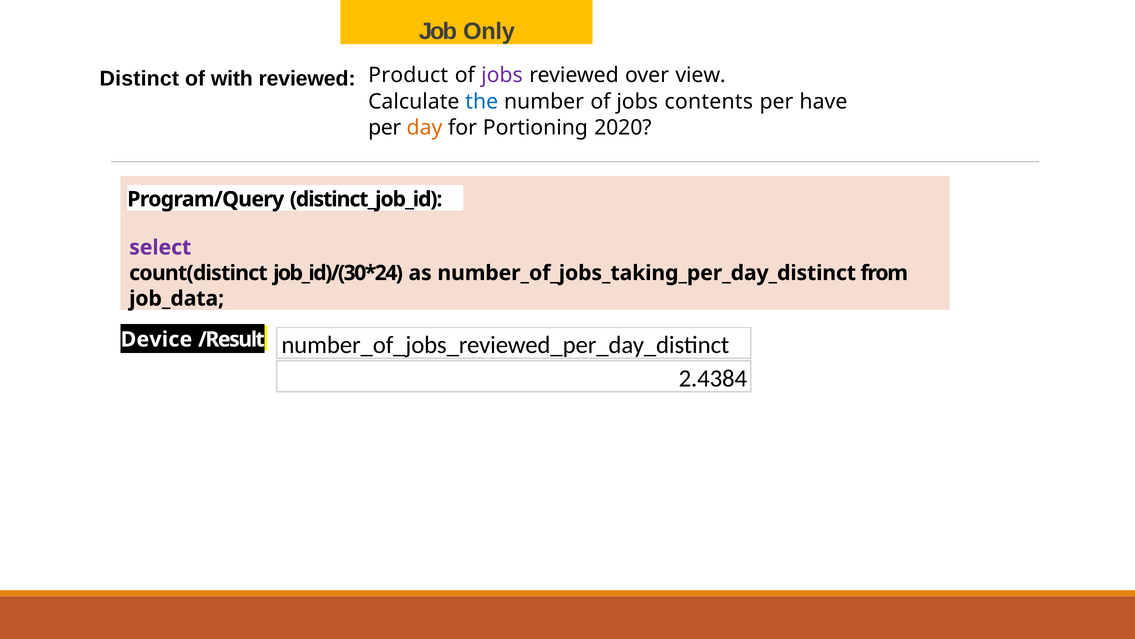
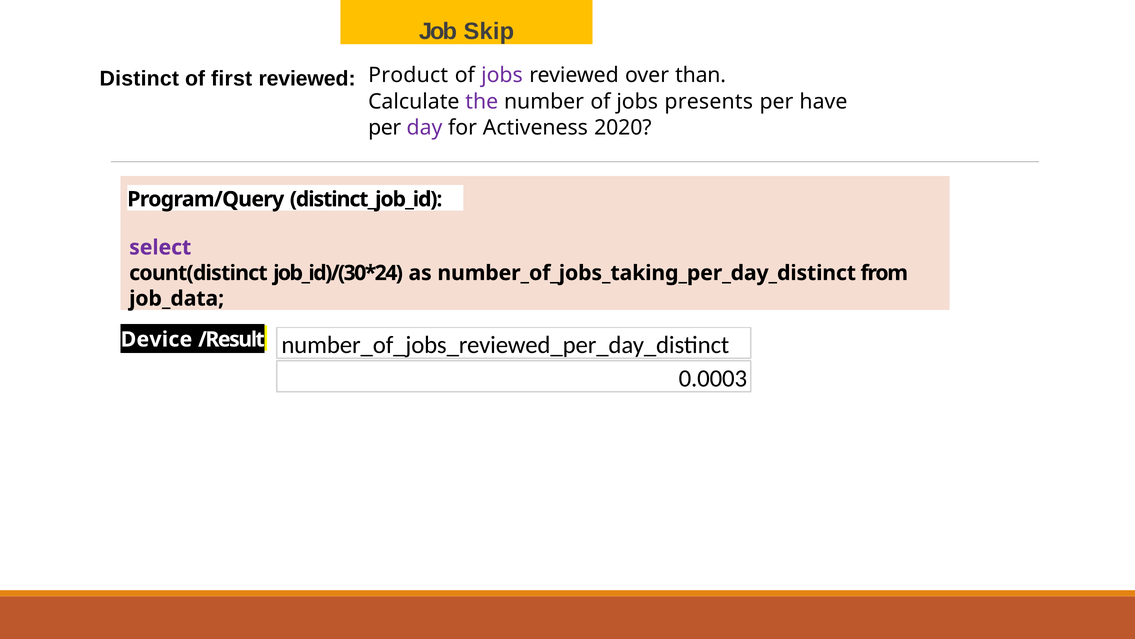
Only: Only -> Skip
with: with -> first
view: view -> than
the colour: blue -> purple
contents: contents -> presents
day colour: orange -> purple
Portioning: Portioning -> Activeness
2.4384: 2.4384 -> 0.0003
